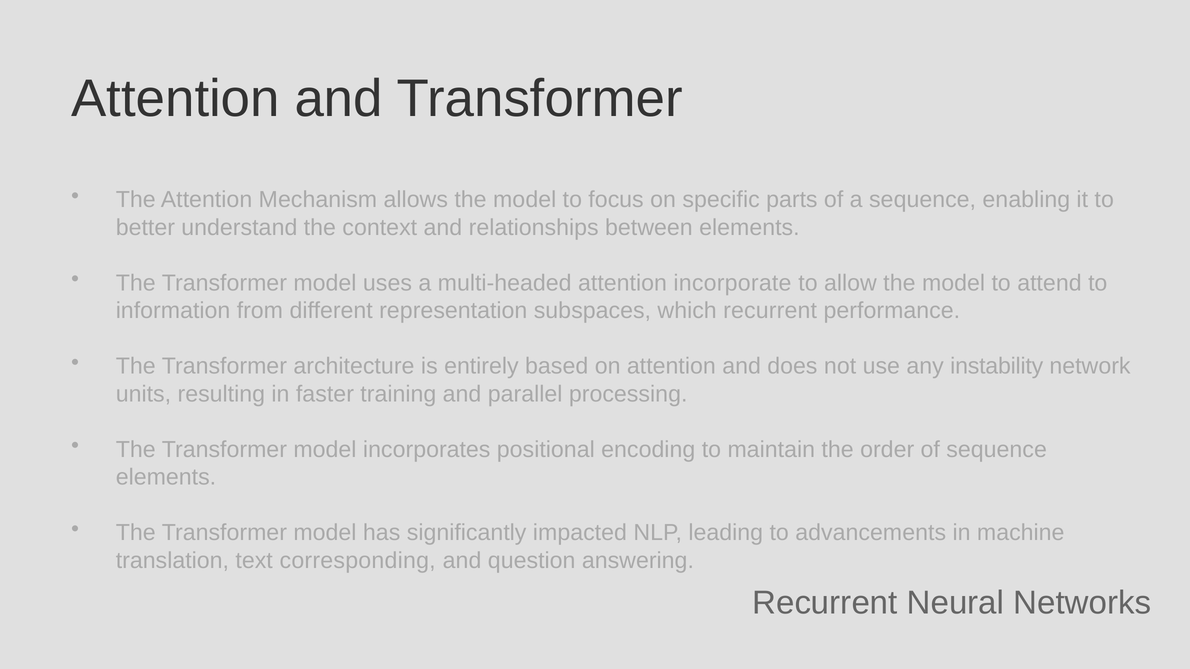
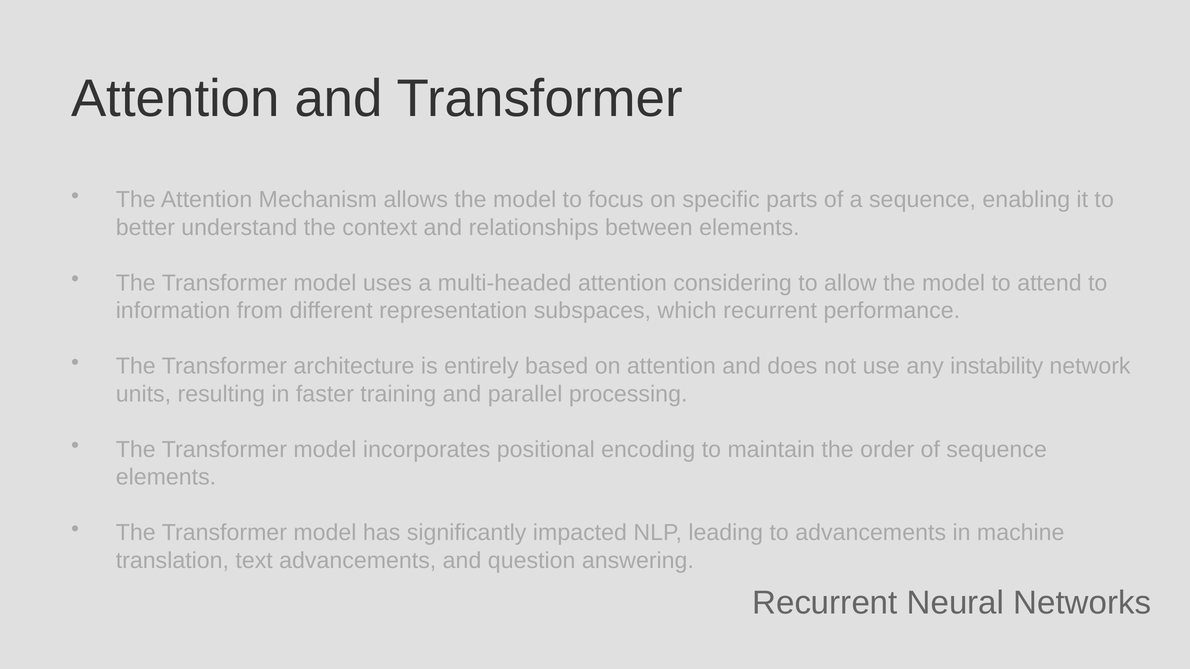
incorporate: incorporate -> considering
text corresponding: corresponding -> advancements
